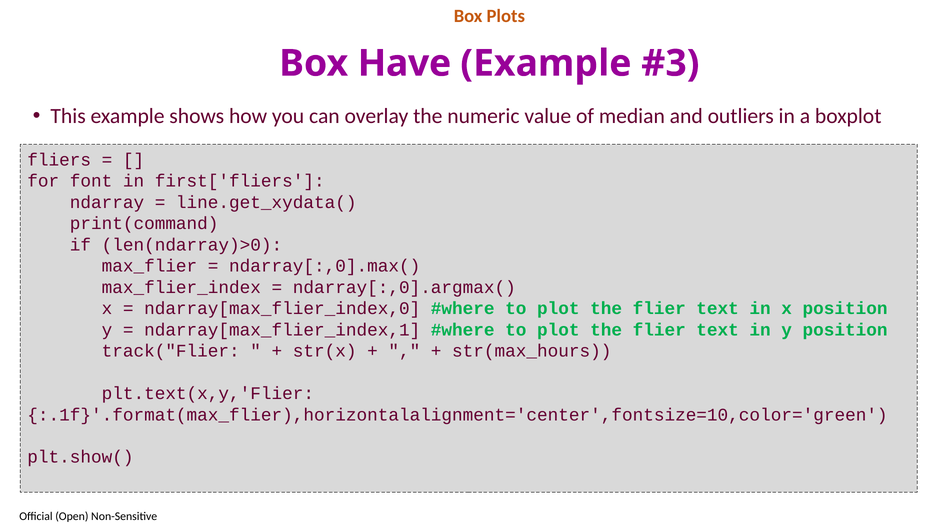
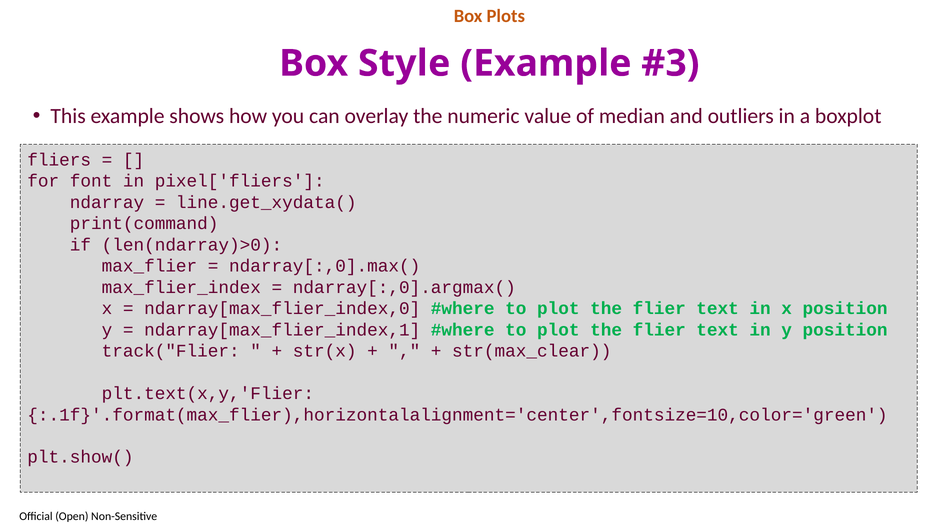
Have: Have -> Style
first['fliers: first['fliers -> pixel['fliers
str(max_hours: str(max_hours -> str(max_clear
